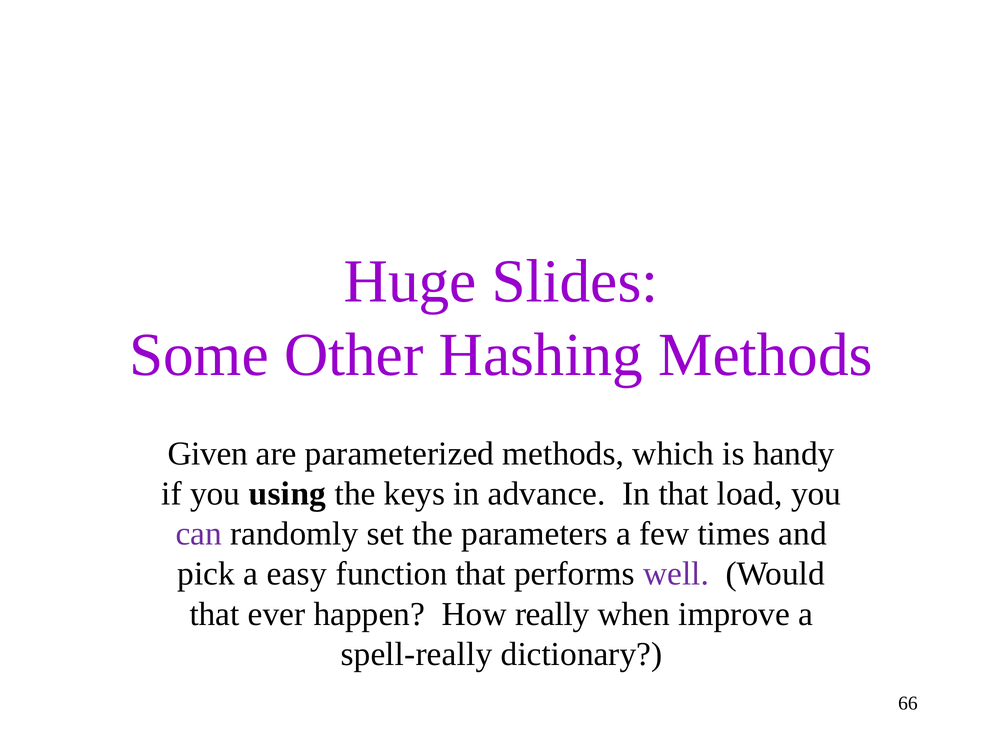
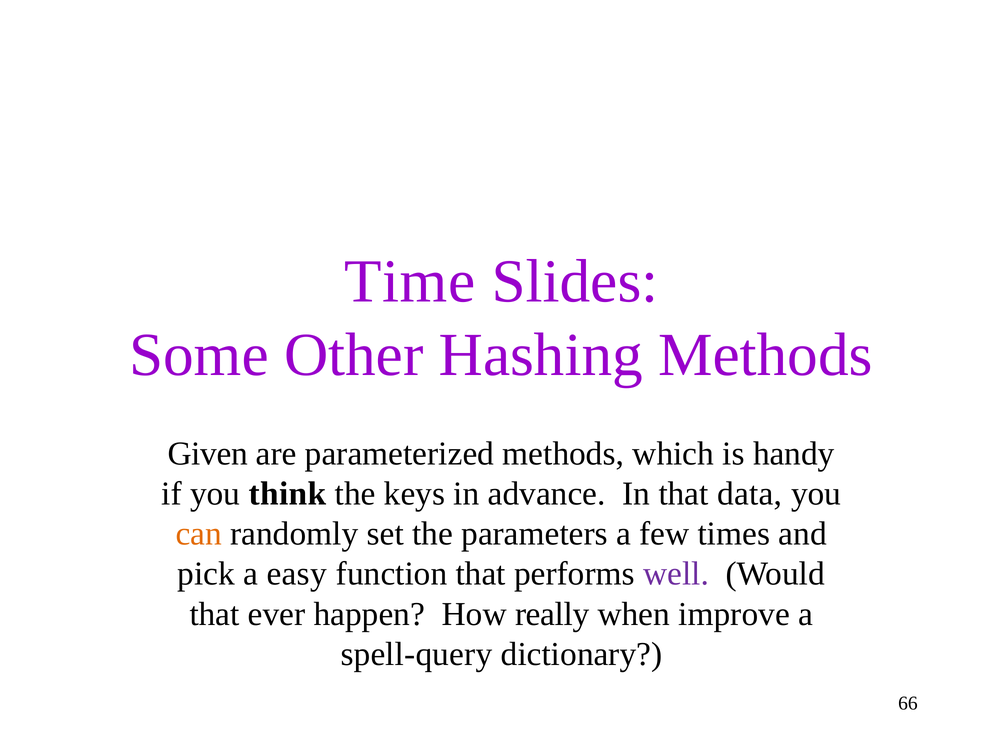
Huge: Huge -> Time
using: using -> think
load: load -> data
can colour: purple -> orange
spell-really: spell-really -> spell-query
